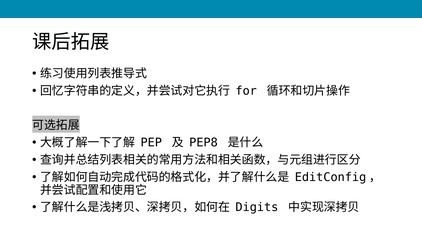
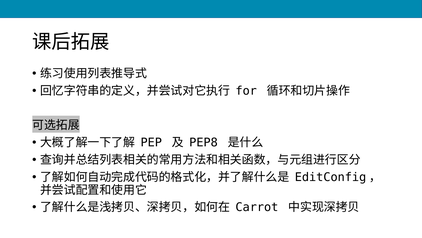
Digits: Digits -> Carrot
